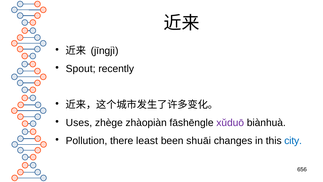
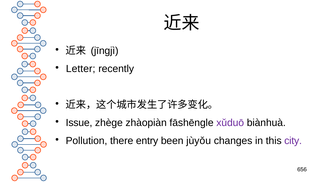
Spout: Spout -> Letter
Uses: Uses -> Issue
least: least -> entry
shuāi: shuāi -> jùyǒu
city colour: blue -> purple
